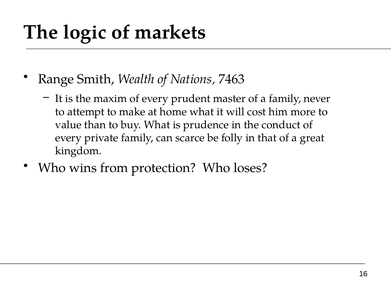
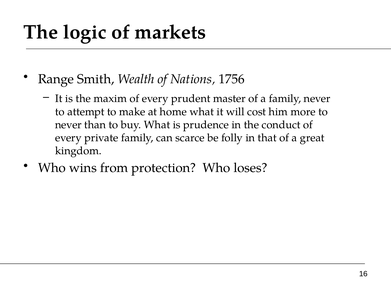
7463: 7463 -> 1756
value at (68, 125): value -> never
